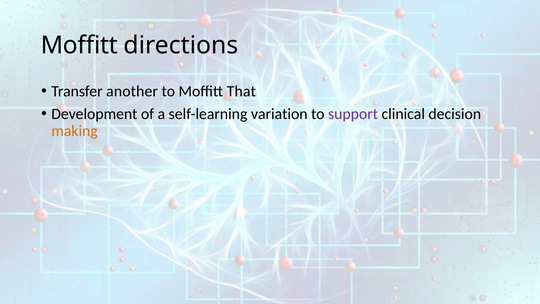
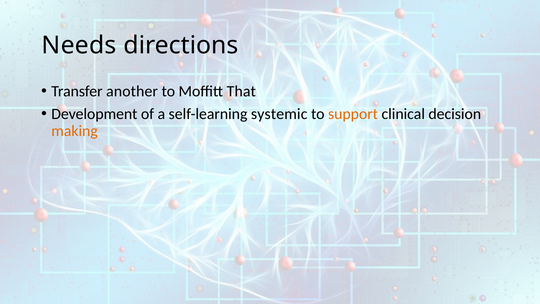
Moffitt at (79, 45): Moffitt -> Needs
variation: variation -> systemic
support colour: purple -> orange
